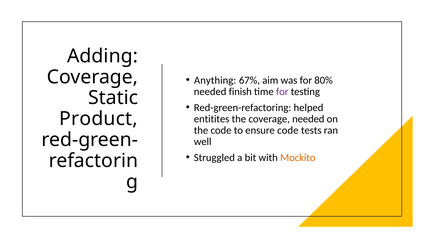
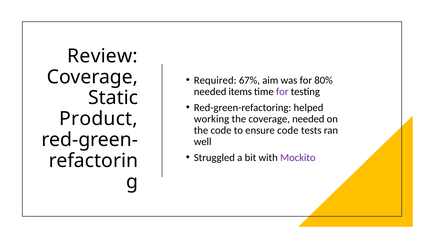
Adding: Adding -> Review
Anything: Anything -> Required
finish: finish -> items
entitites: entitites -> working
Mockito colour: orange -> purple
